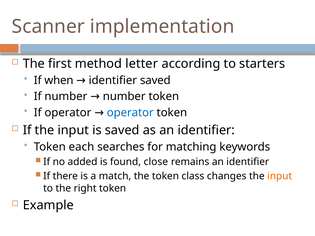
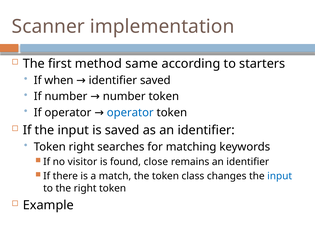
letter: letter -> same
Token each: each -> right
added: added -> visitor
input at (280, 176) colour: orange -> blue
